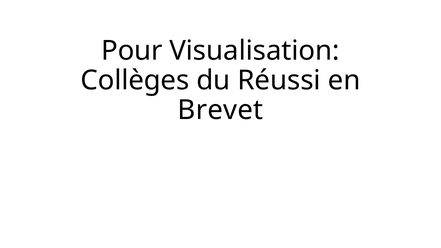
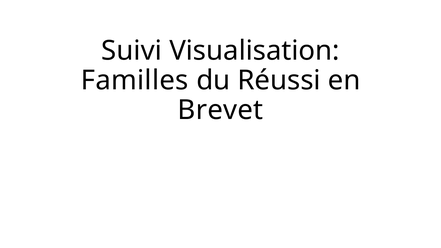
Pour: Pour -> Suivi
Collèges: Collèges -> Familles
